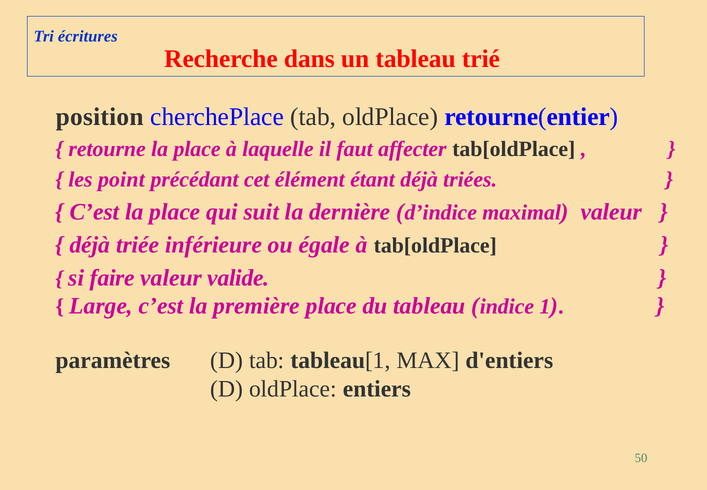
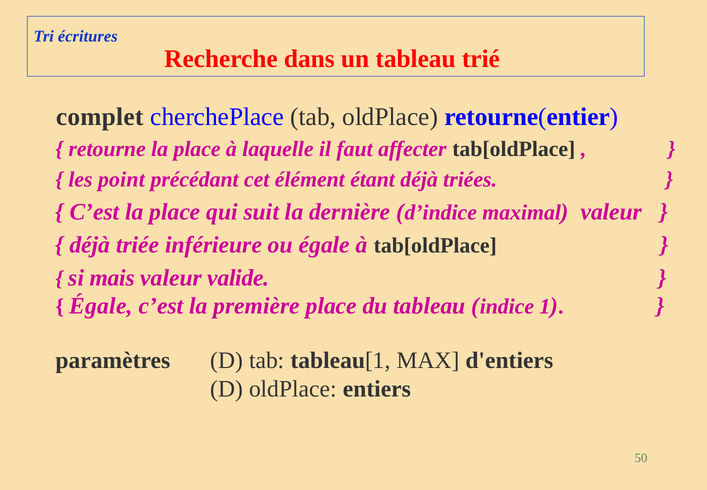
position: position -> complet
faire: faire -> mais
Large at (101, 306): Large -> Égale
